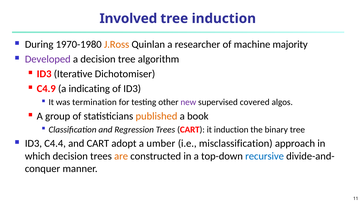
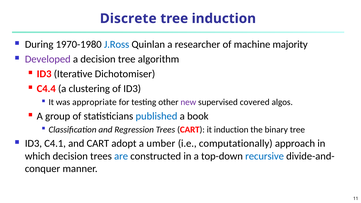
Involved: Involved -> Discrete
J.Ross colour: orange -> blue
C4.9: C4.9 -> C4.4
indicating: indicating -> clustering
termination: termination -> appropriate
published colour: orange -> blue
C4.4: C4.4 -> C4.1
misclassification: misclassification -> computationally
are colour: orange -> blue
